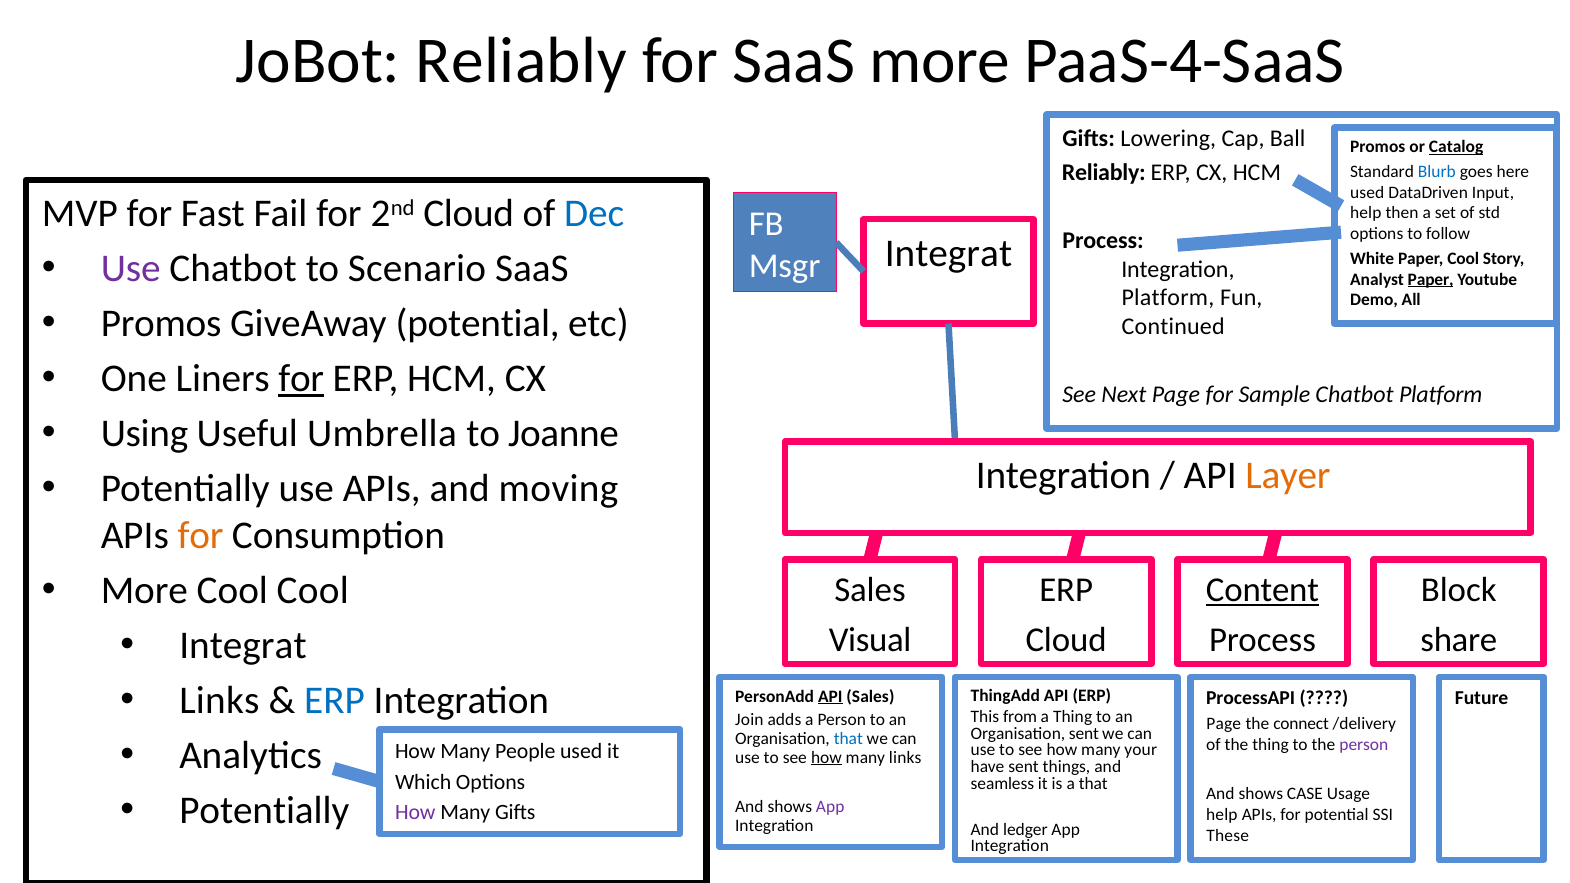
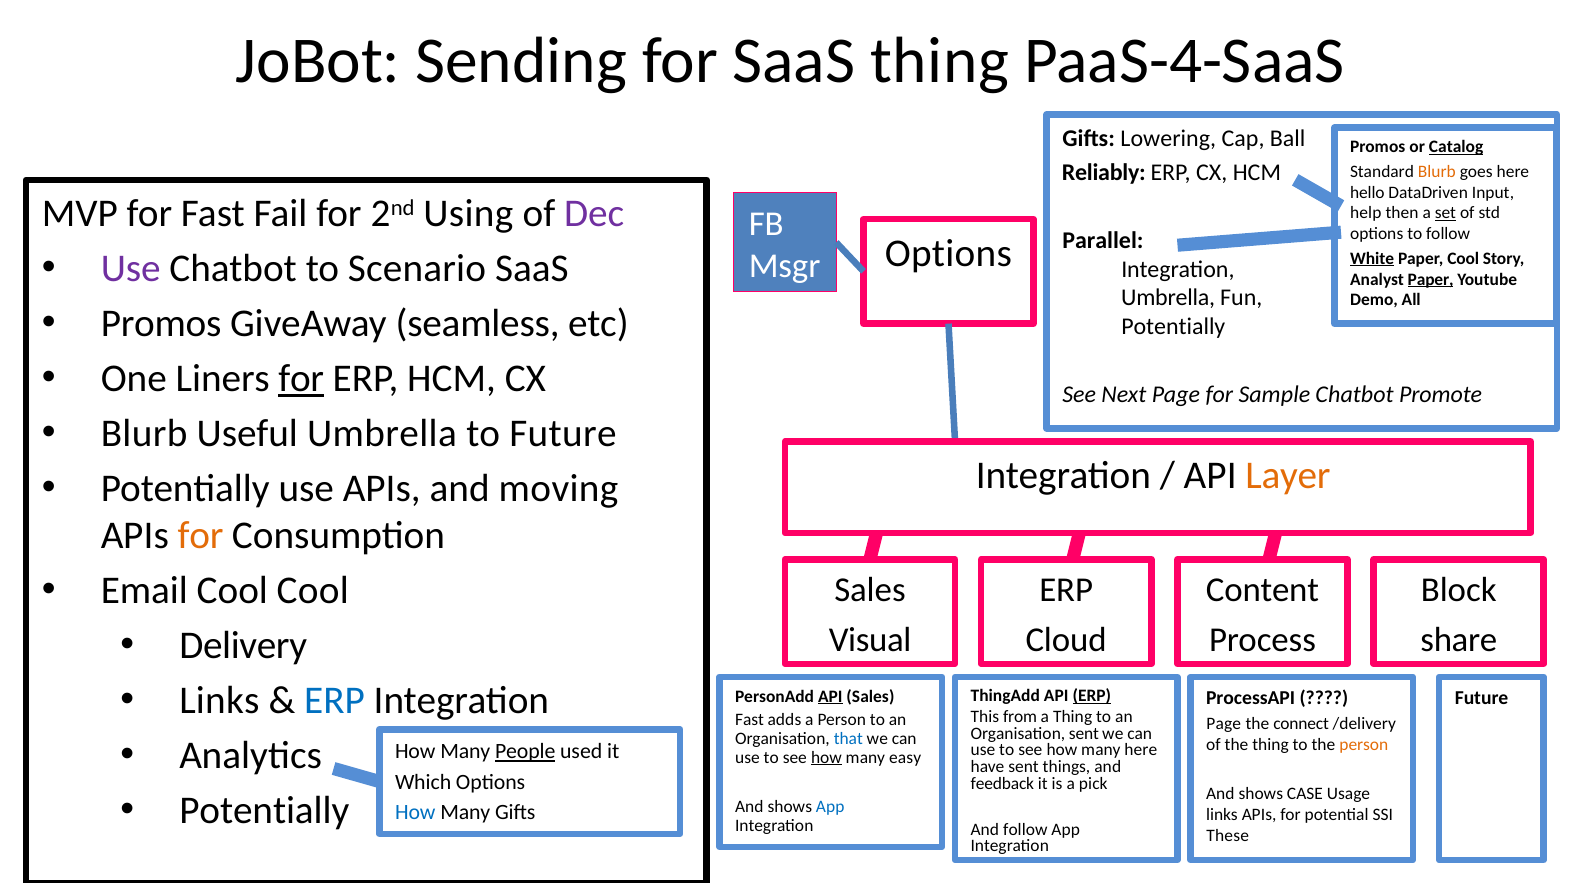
JoBot Reliably: Reliably -> Sending
SaaS more: more -> thing
Blurb at (1437, 171) colour: blue -> orange
used at (1367, 192): used -> hello
2nd Cloud: Cloud -> Using
Dec colour: blue -> purple
set underline: none -> present
Process at (1103, 241): Process -> Parallel
White underline: none -> present
Msgr Integrat: Integrat -> Options
Platform at (1168, 298): Platform -> Umbrella
GiveAway potential: potential -> seamless
Continued at (1173, 327): Continued -> Potentially
Chatbot Platform: Platform -> Promote
Using at (144, 434): Using -> Blurb
to Joanne: Joanne -> Future
More at (144, 591): More -> Email
Content underline: present -> none
Integrat at (243, 646): Integrat -> Delivery
ERP at (1092, 696) underline: none -> present
Join at (749, 720): Join -> Fast
person at (1364, 745) colour: purple -> orange
People underline: none -> present
many your: your -> here
many links: links -> easy
seamless: seamless -> feedback
a that: that -> pick
App at (830, 807) colour: purple -> blue
How at (415, 813) colour: purple -> blue
help at (1222, 815): help -> links
And ledger: ledger -> follow
